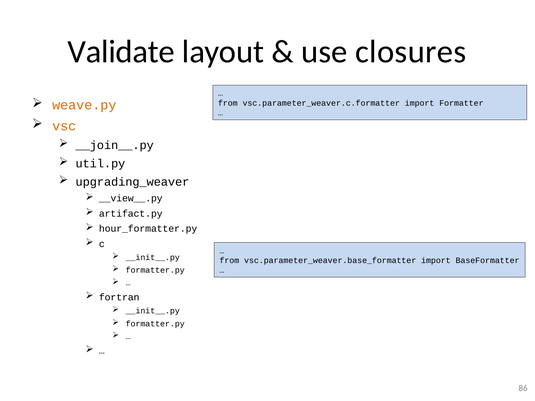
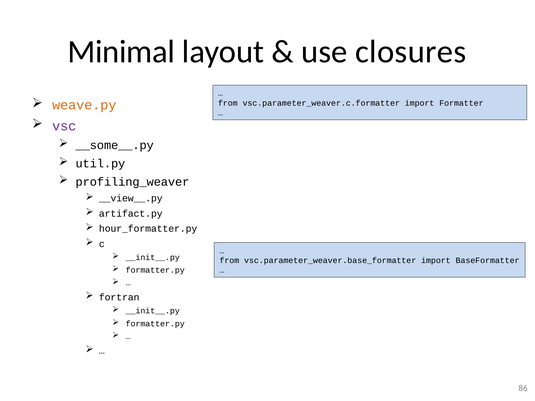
Validate: Validate -> Minimal
vsc colour: orange -> purple
__join__.py: __join__.py -> __some__.py
upgrading_weaver: upgrading_weaver -> profiling_weaver
